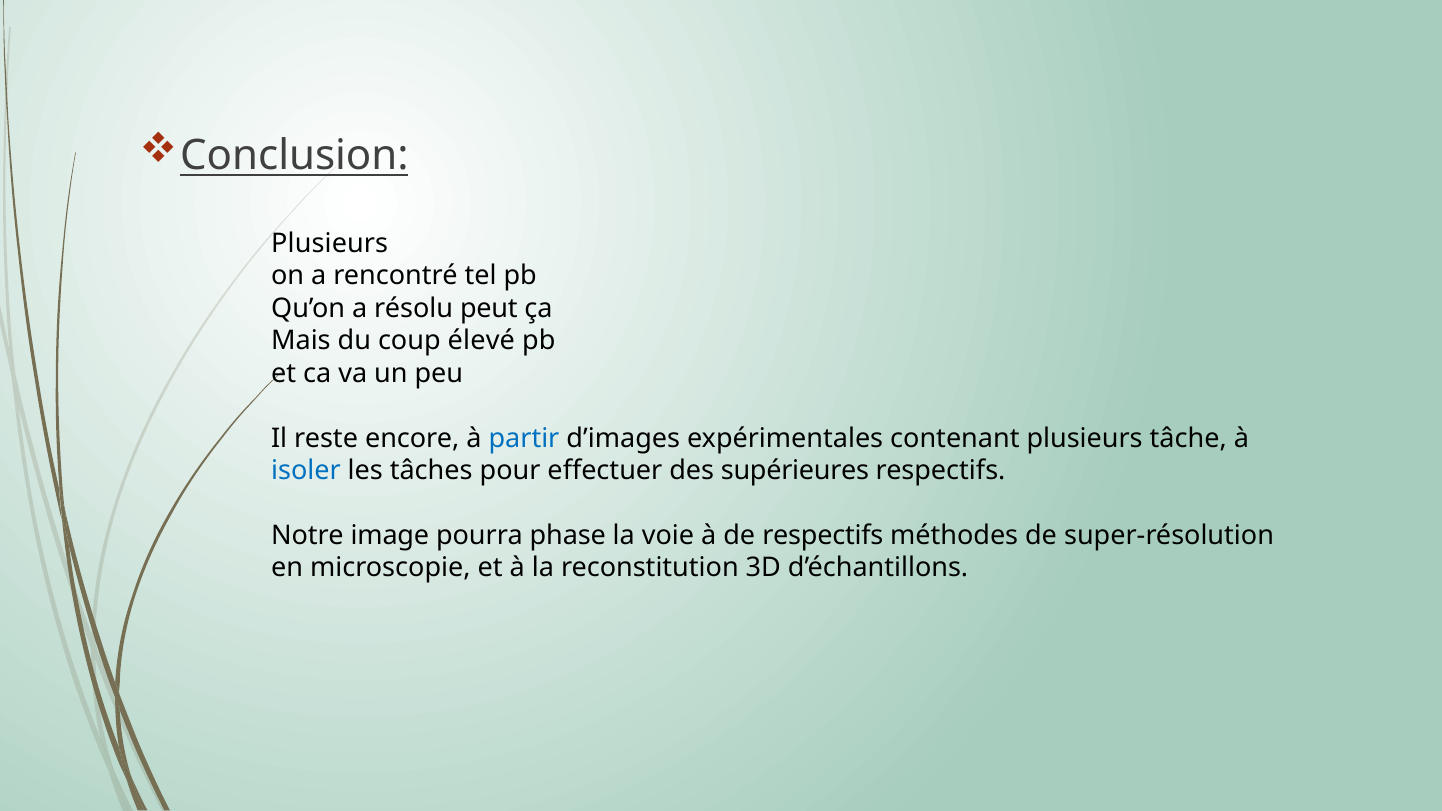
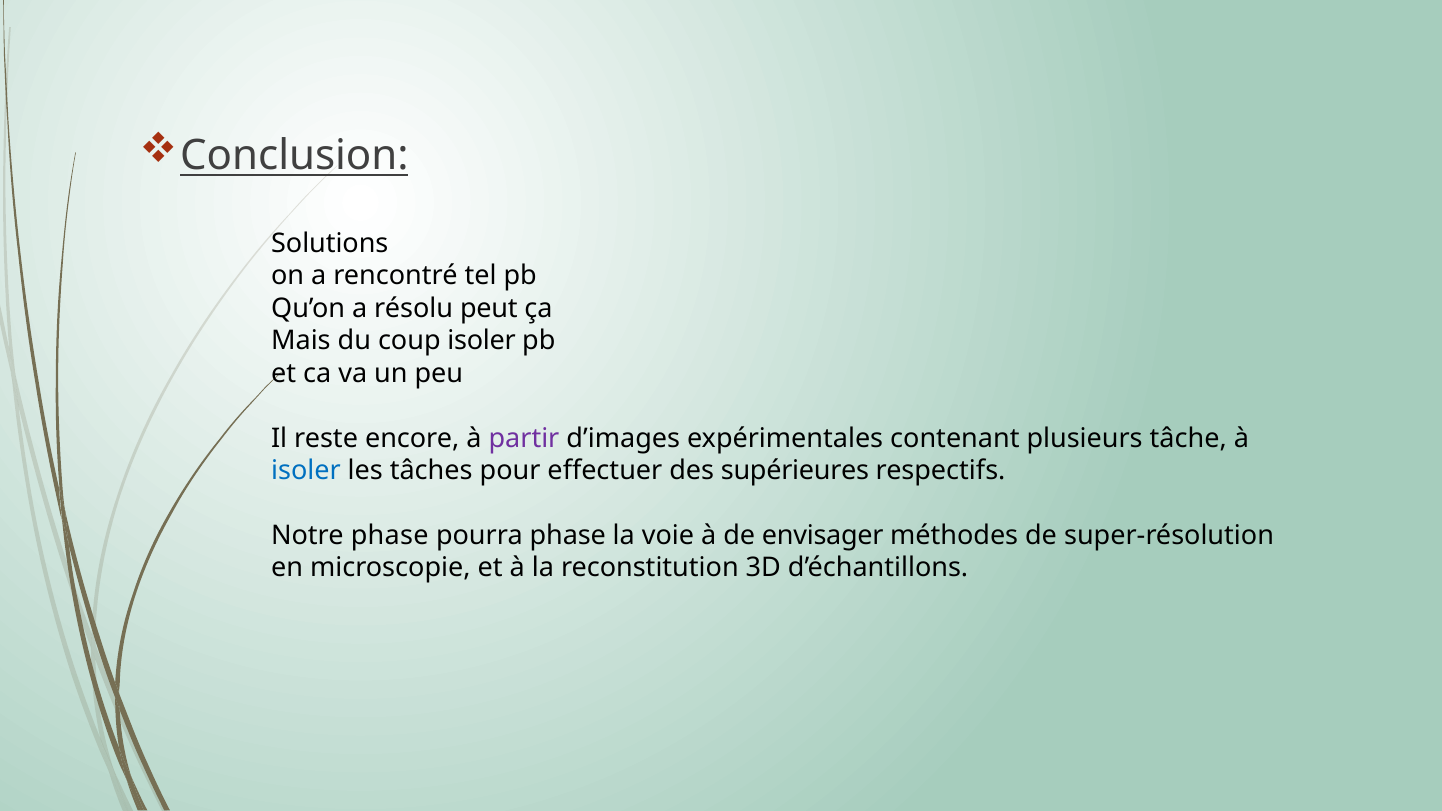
Plusieurs at (330, 244): Plusieurs -> Solutions
coup élevé: élevé -> isoler
partir colour: blue -> purple
Notre image: image -> phase
de respectifs: respectifs -> envisager
